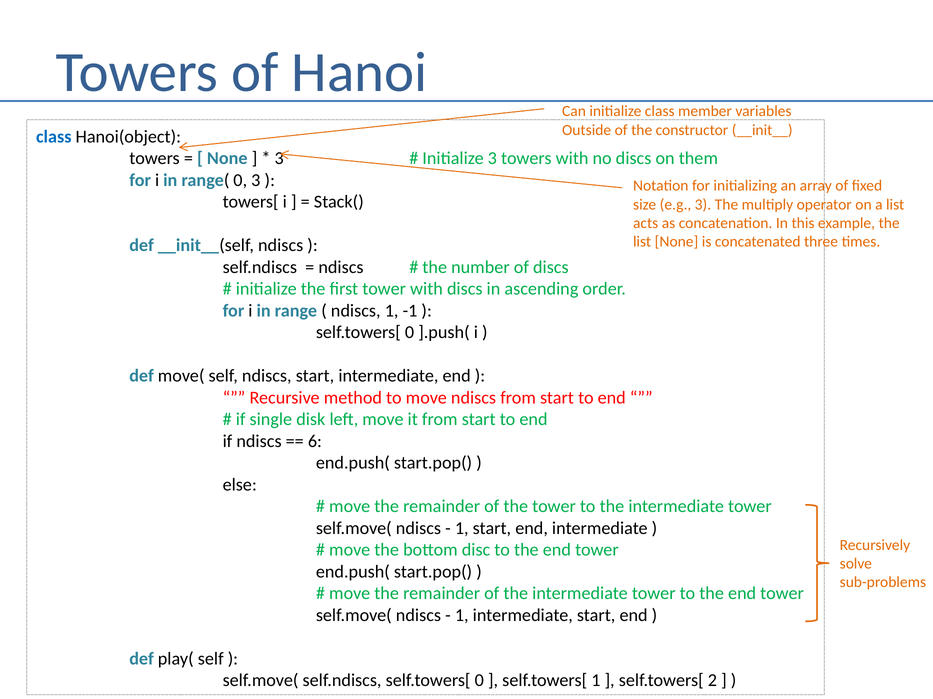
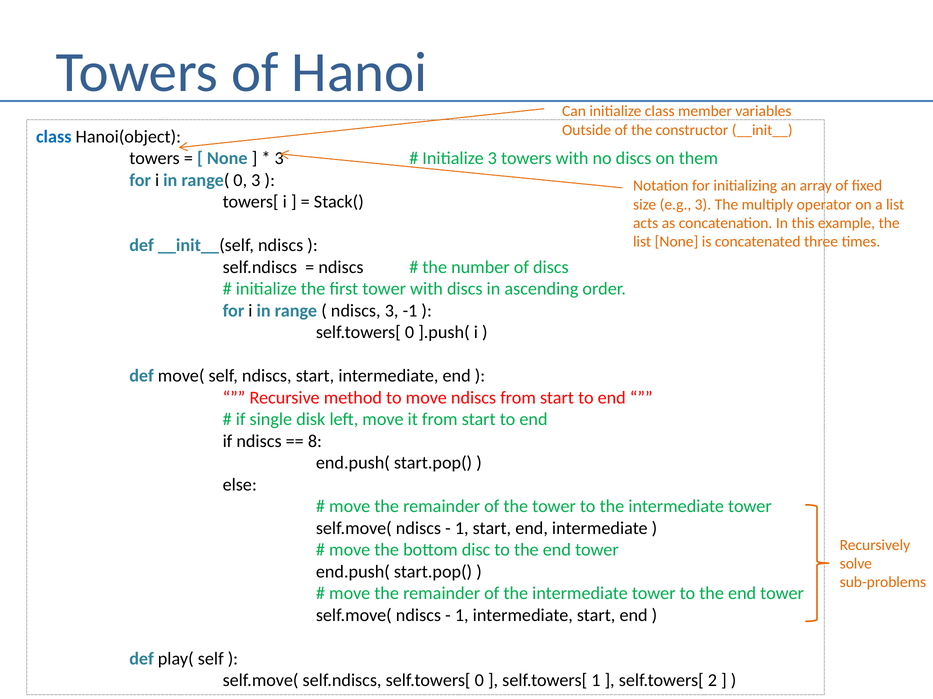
ndiscs 1: 1 -> 3
6: 6 -> 8
